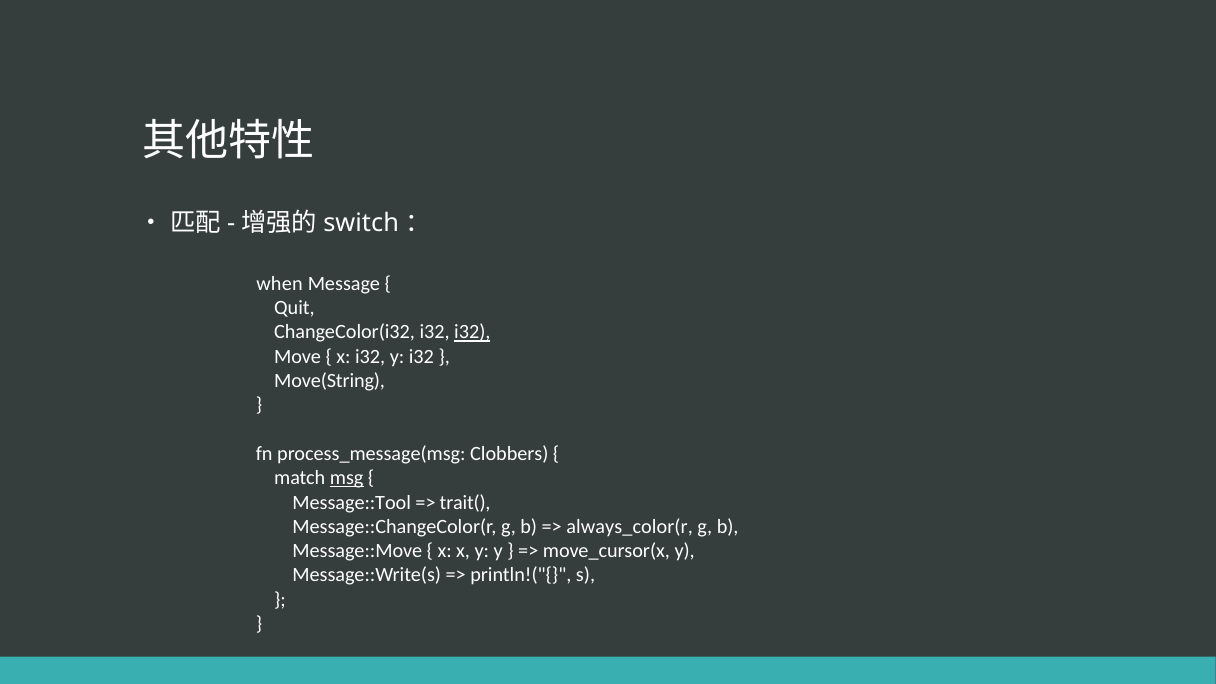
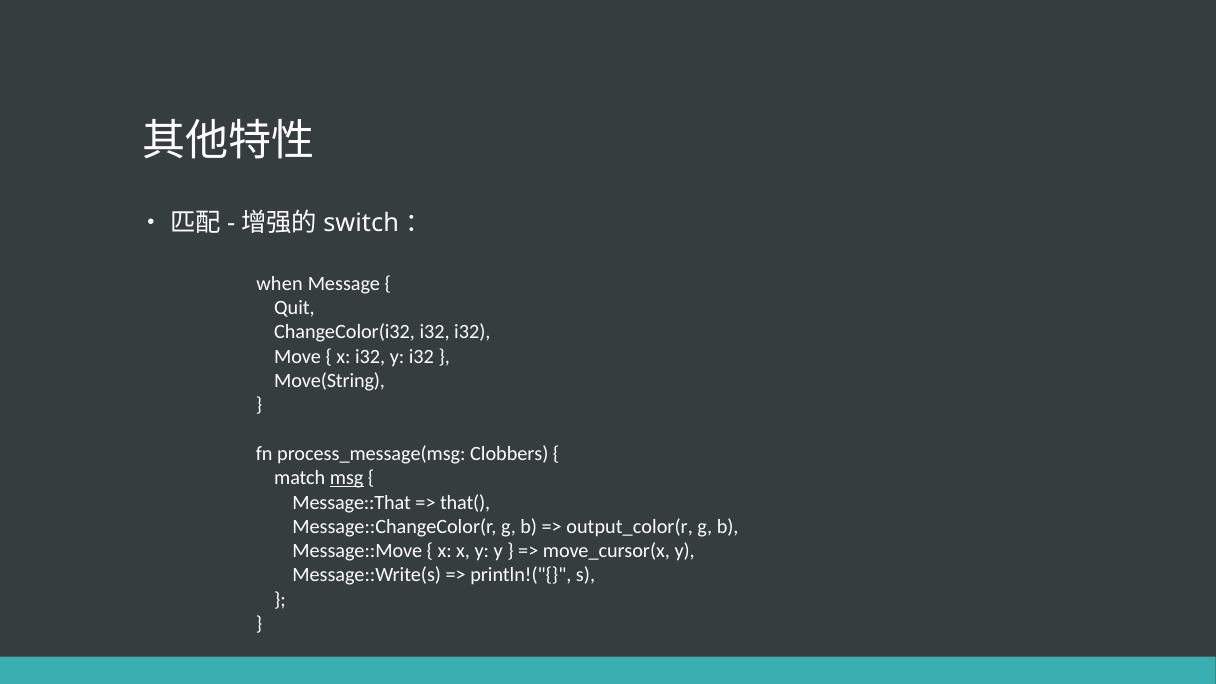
i32 at (472, 332) underline: present -> none
Message::Tool: Message::Tool -> Message::That
trait(: trait( -> that(
always_color(r: always_color(r -> output_color(r
